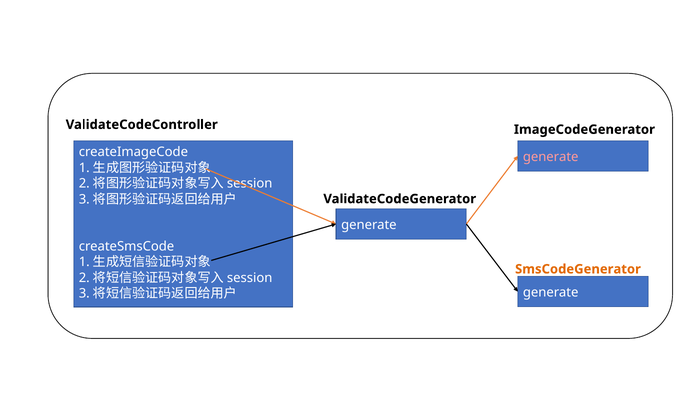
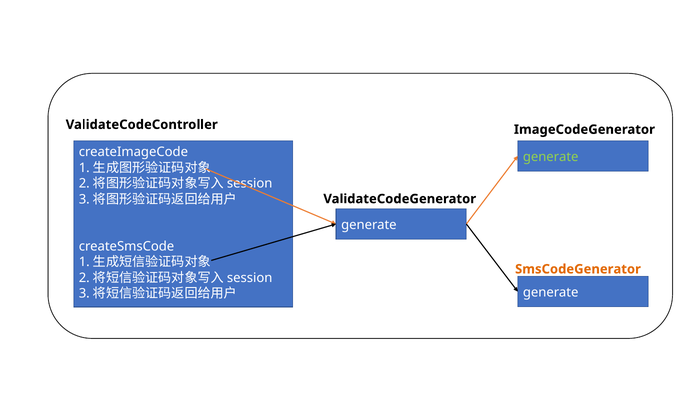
generate at (551, 157) colour: pink -> light green
